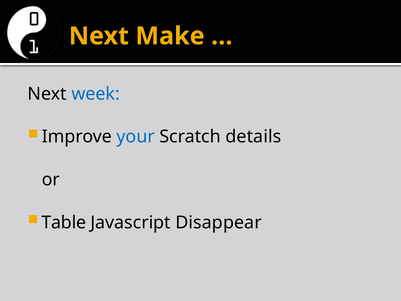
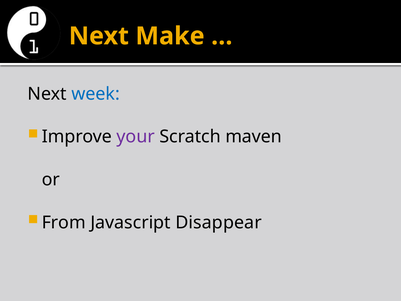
your colour: blue -> purple
details: details -> maven
Table: Table -> From
